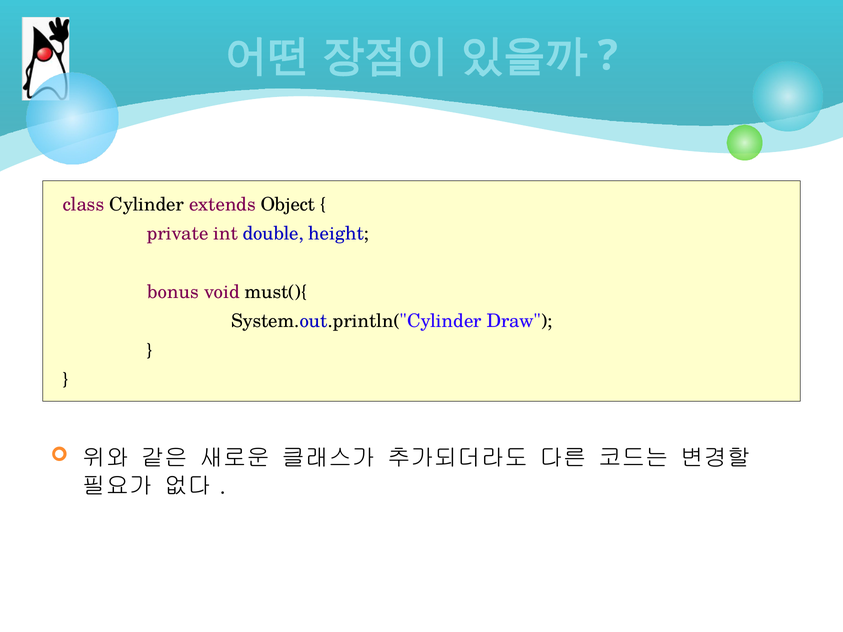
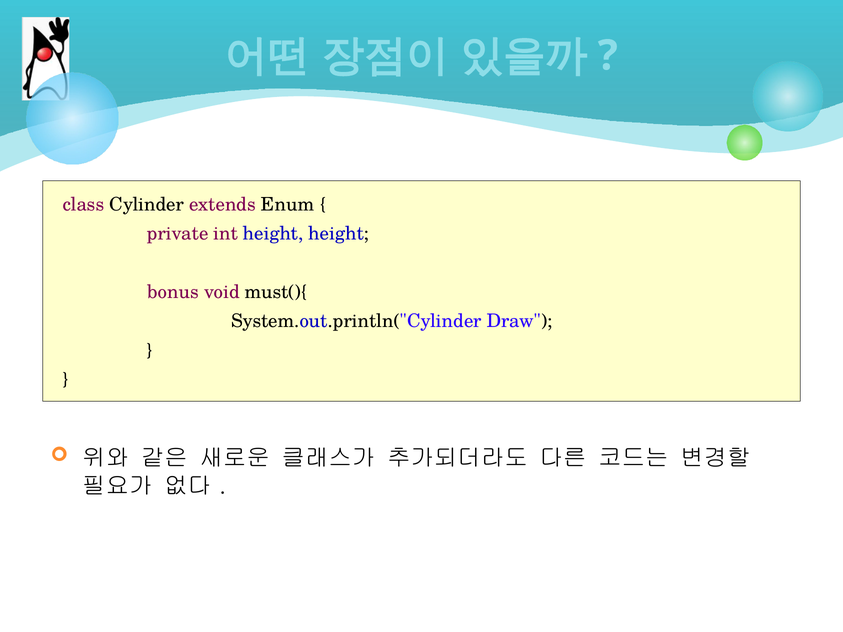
Object: Object -> Enum
int double: double -> height
